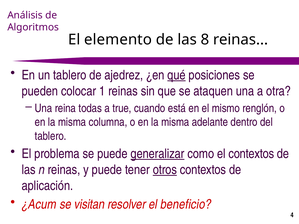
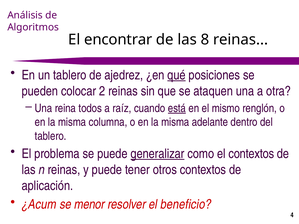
elemento: elemento -> encontrar
1: 1 -> 2
todas: todas -> todos
true: true -> raíz
está underline: none -> present
otros underline: present -> none
visitan: visitan -> menor
